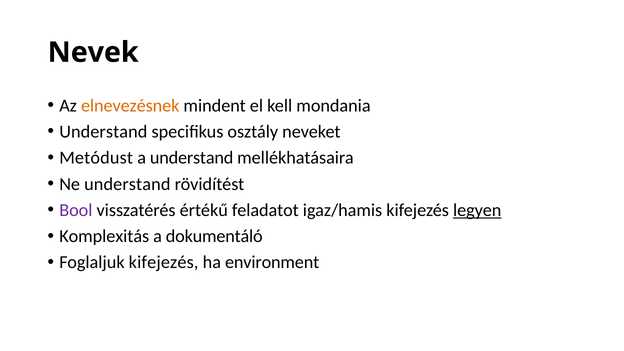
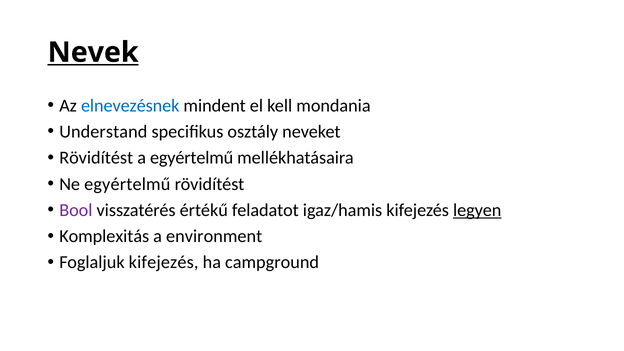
Nevek underline: none -> present
elnevezésnek colour: orange -> blue
Metódust at (96, 158): Metódust -> Rövidítést
a understand: understand -> egyértelmű
Ne understand: understand -> egyértelmű
dokumentáló: dokumentáló -> environment
environment: environment -> campground
